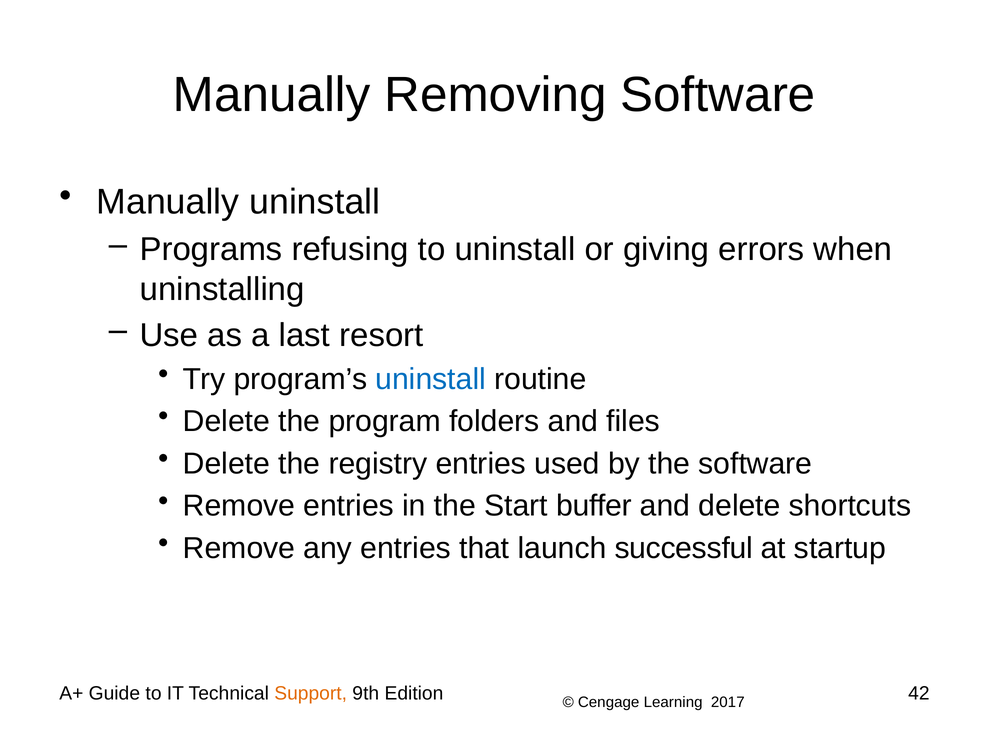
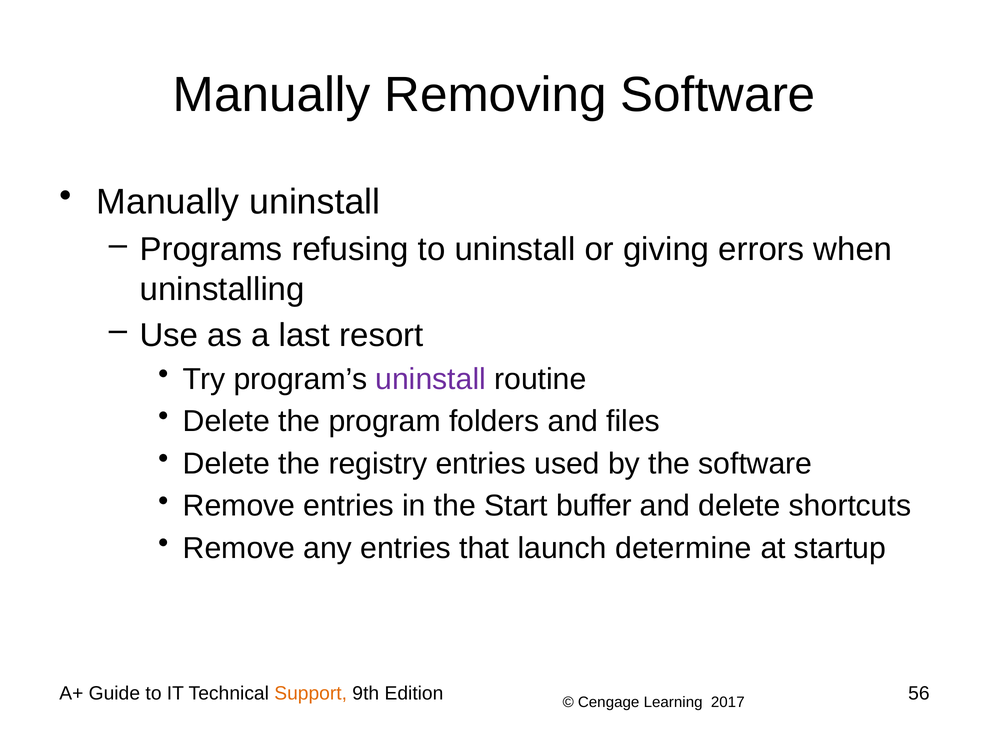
uninstall at (431, 379) colour: blue -> purple
successful: successful -> determine
42: 42 -> 56
